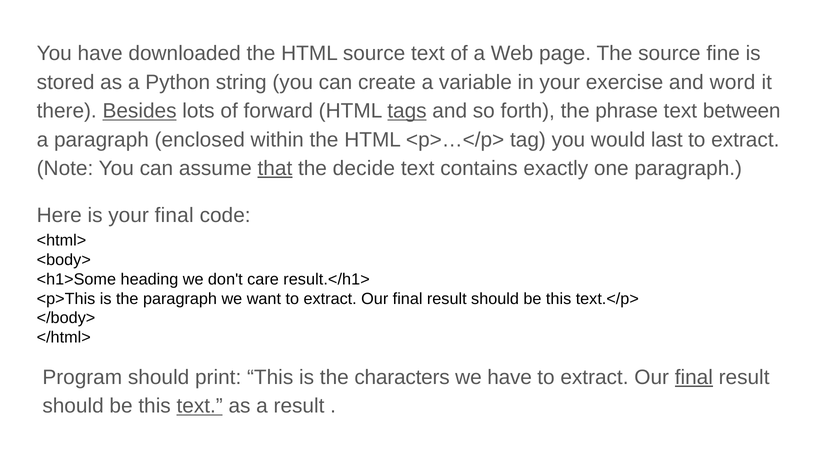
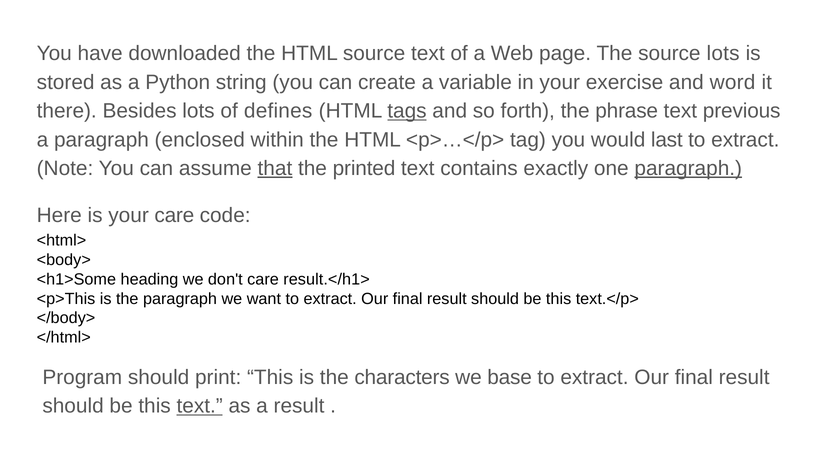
source fine: fine -> lots
Besides underline: present -> none
forward: forward -> defines
between: between -> previous
decide: decide -> printed
paragraph at (688, 169) underline: none -> present
your final: final -> care
we have: have -> base
final at (694, 378) underline: present -> none
